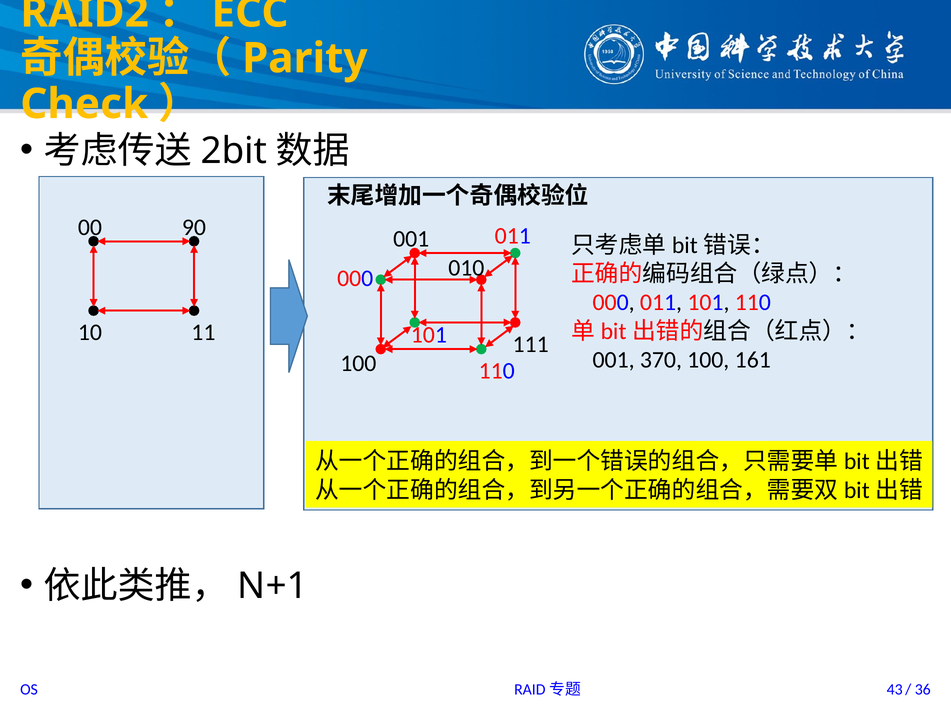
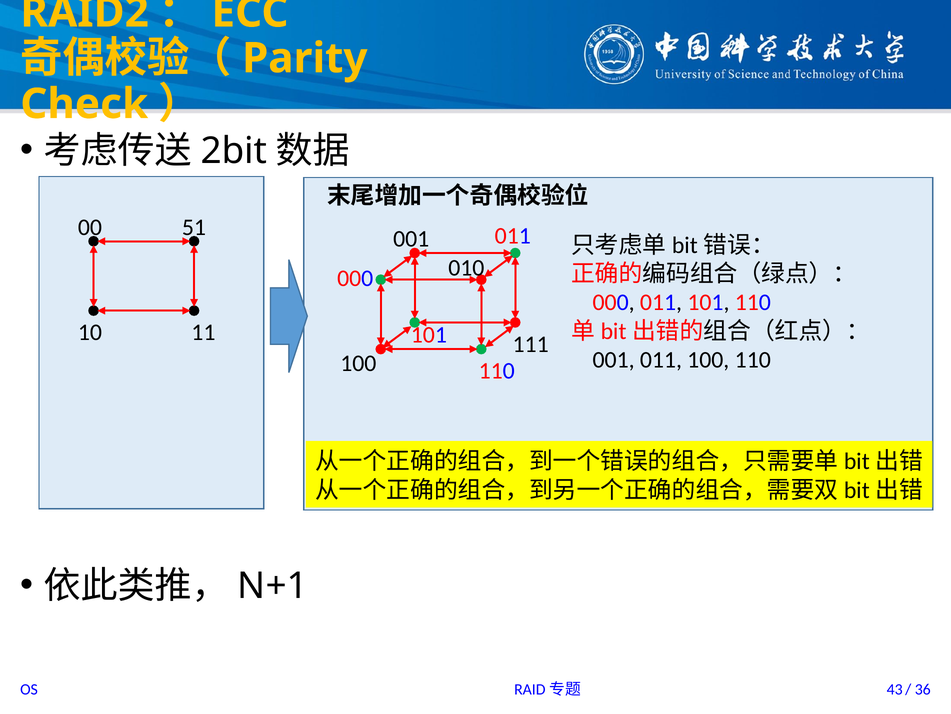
90: 90 -> 51
001 370: 370 -> 011
100 161: 161 -> 110
